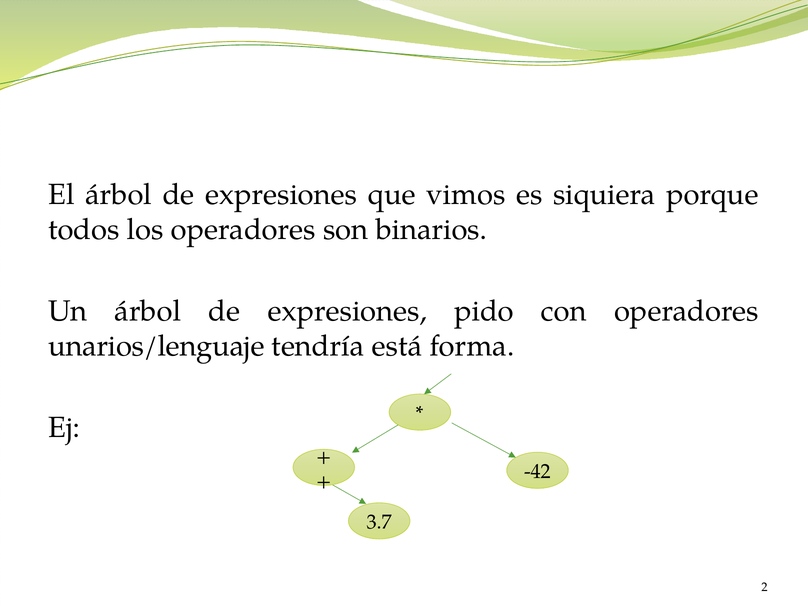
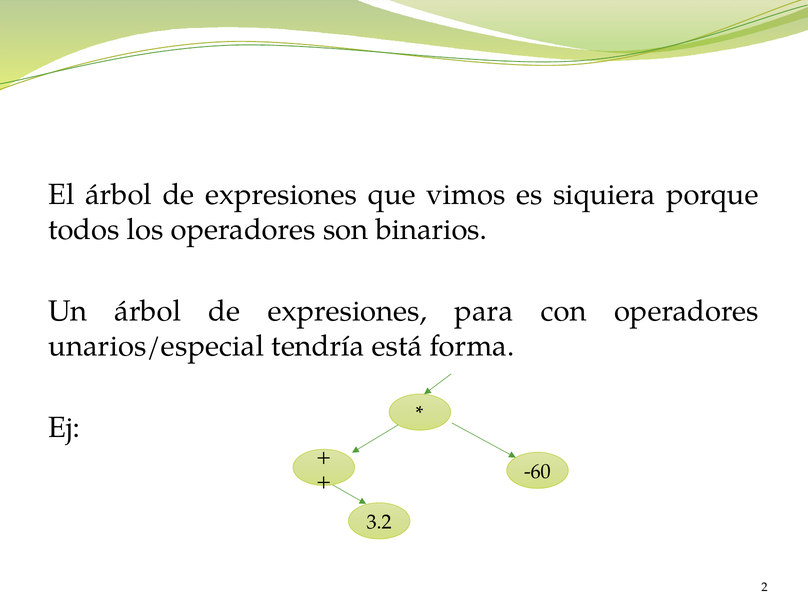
pido: pido -> para
unarios/lenguaje: unarios/lenguaje -> unarios/especial
-42: -42 -> -60
3.7: 3.7 -> 3.2
